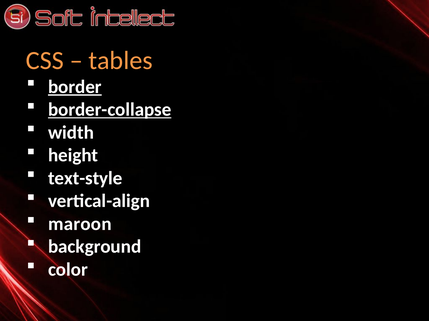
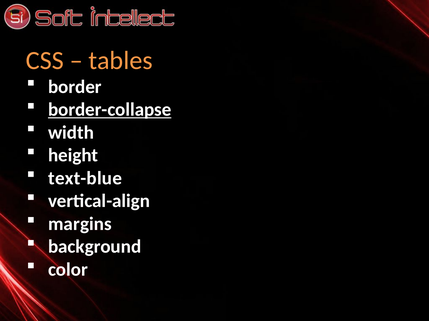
border underline: present -> none
text-style: text-style -> text-blue
maroon: maroon -> margins
